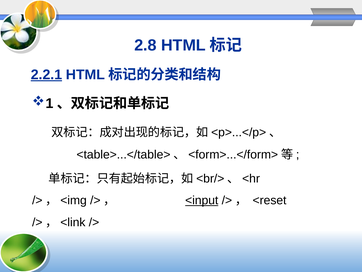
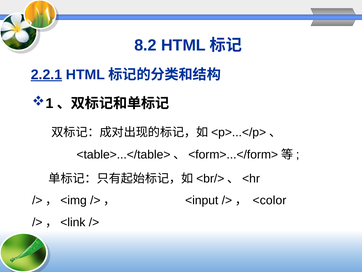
2.8: 2.8 -> 8.2
<input underline: present -> none
<reset: <reset -> <color
